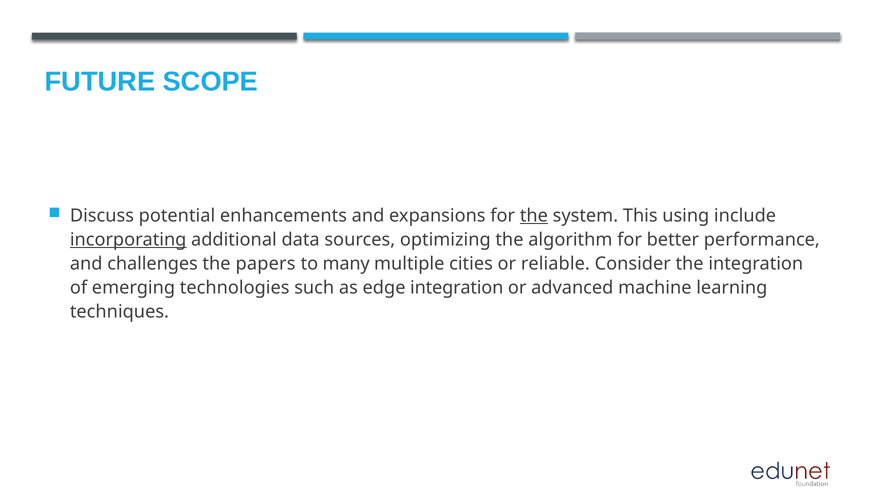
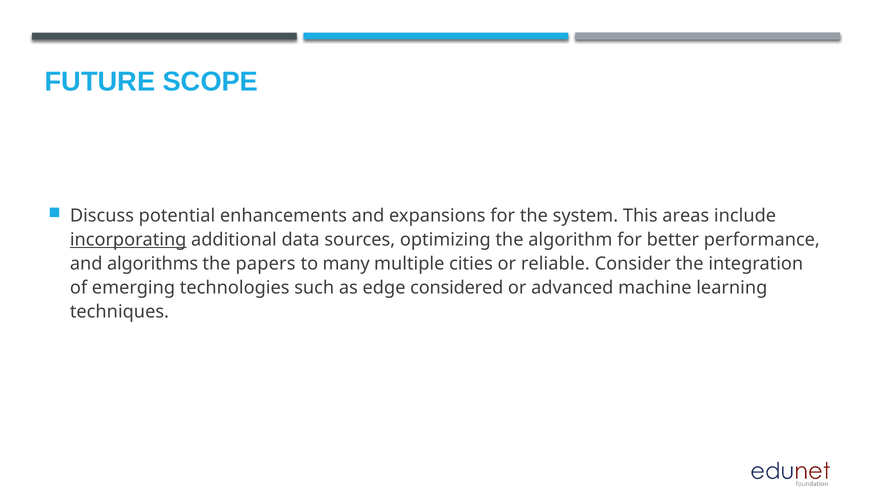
the at (534, 216) underline: present -> none
using: using -> areas
challenges: challenges -> algorithms
edge integration: integration -> considered
